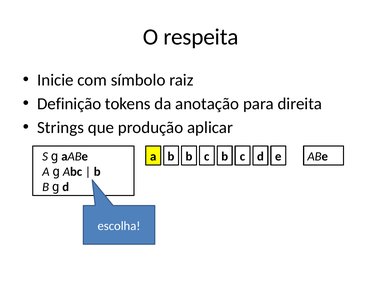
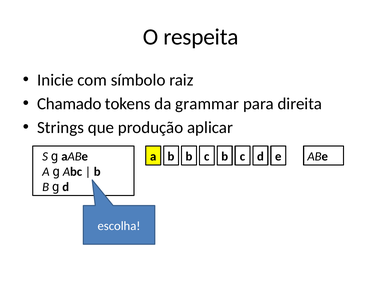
Definição: Definição -> Chamado
anotação: anotação -> grammar
